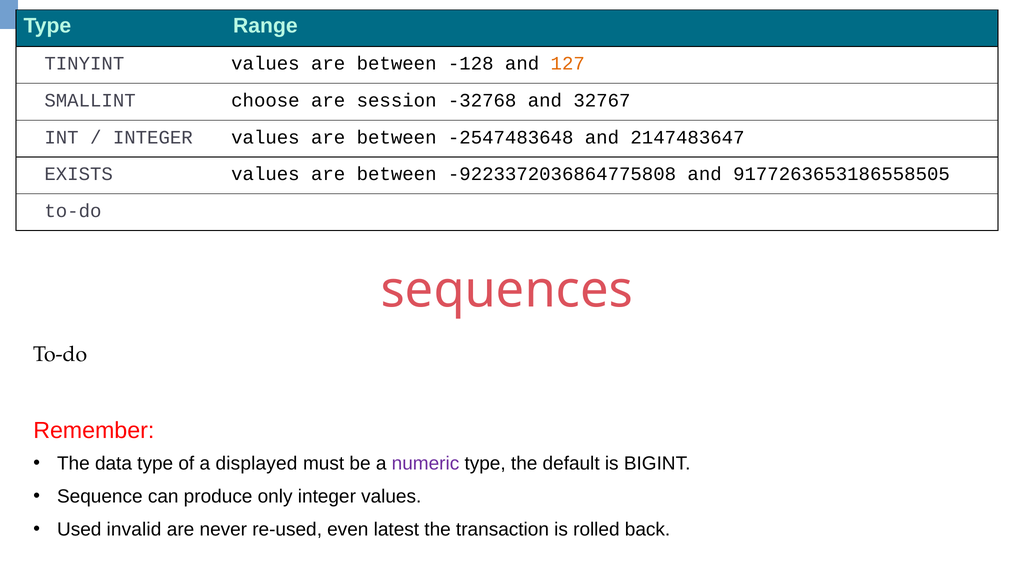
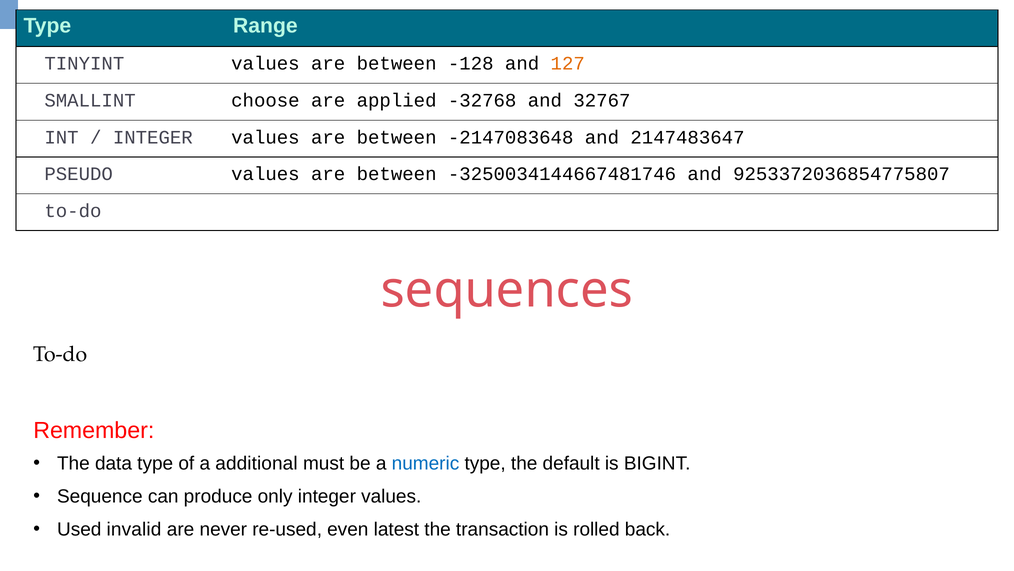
session: session -> applied
-2547483648: -2547483648 -> -2147083648
EXISTS: EXISTS -> PSEUDO
-9223372036864775808: -9223372036864775808 -> -3250034144667481746
9177263653186558505: 9177263653186558505 -> 9253372036854775807
displayed: displayed -> additional
numeric colour: purple -> blue
